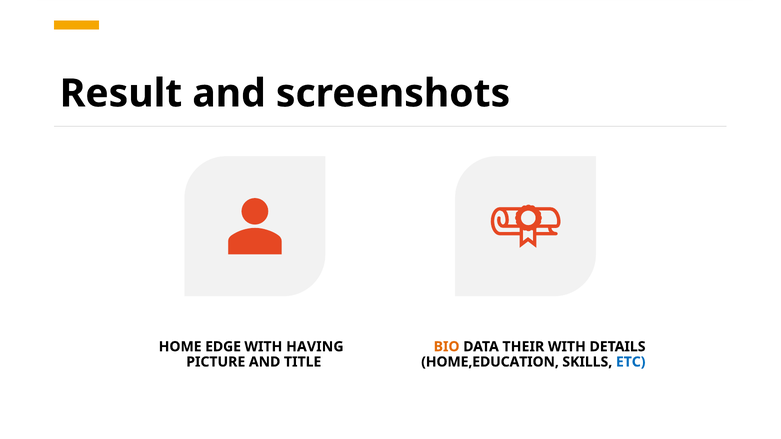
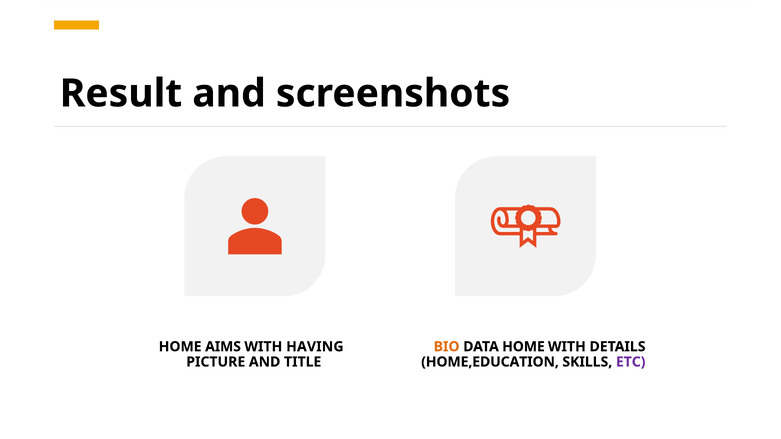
EDGE: EDGE -> AIMS
DATA THEIR: THEIR -> HOME
ETC colour: blue -> purple
